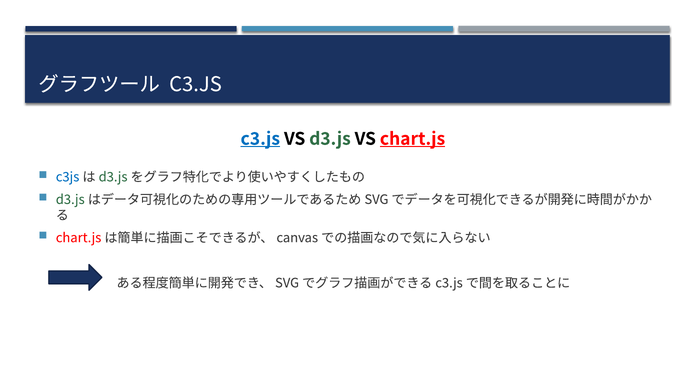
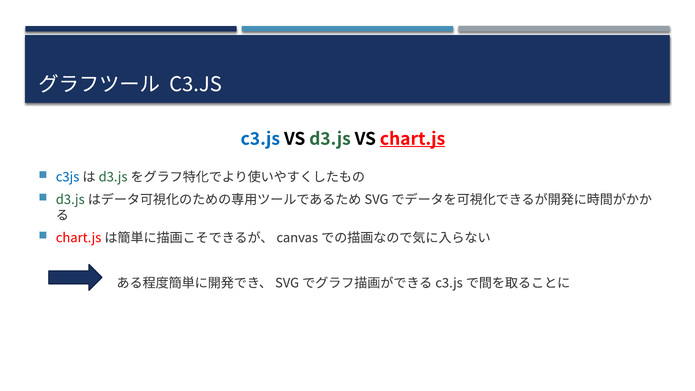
c3.js at (260, 139) underline: present -> none
